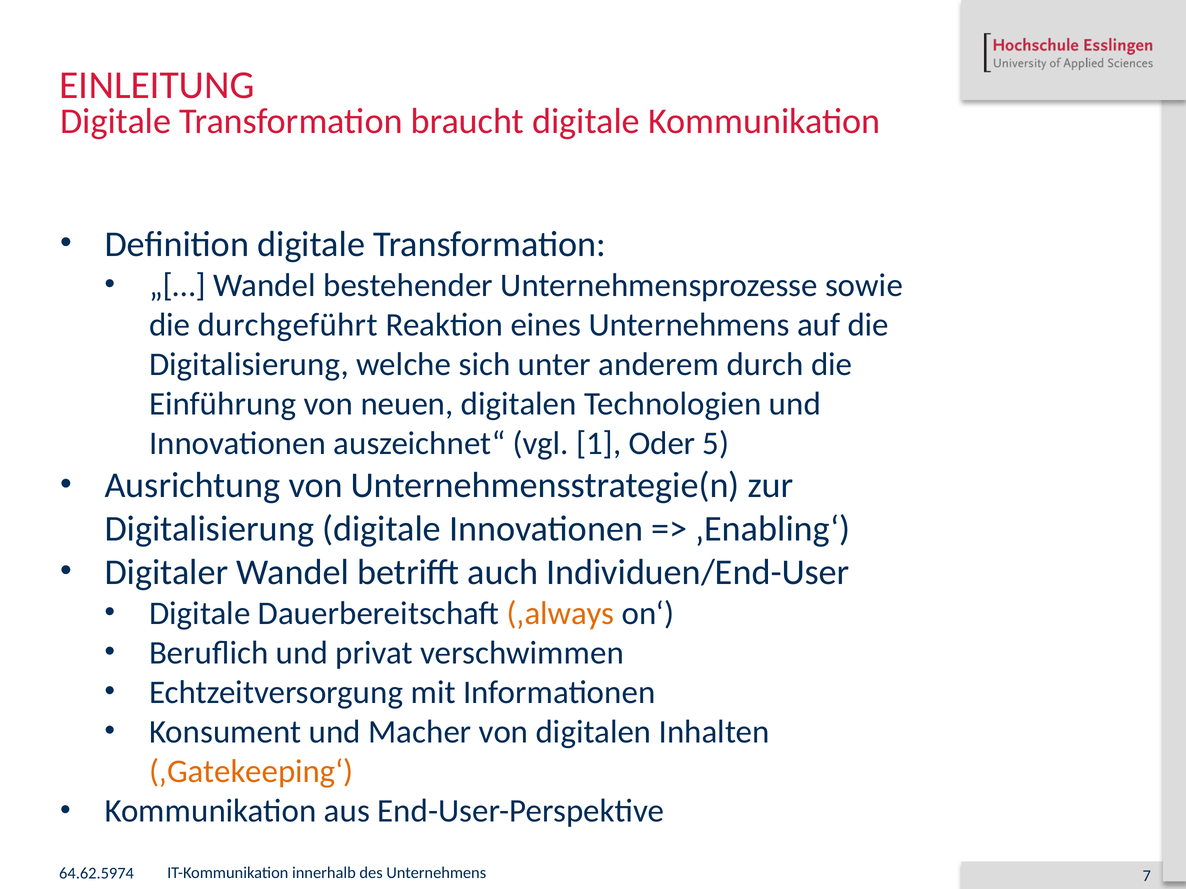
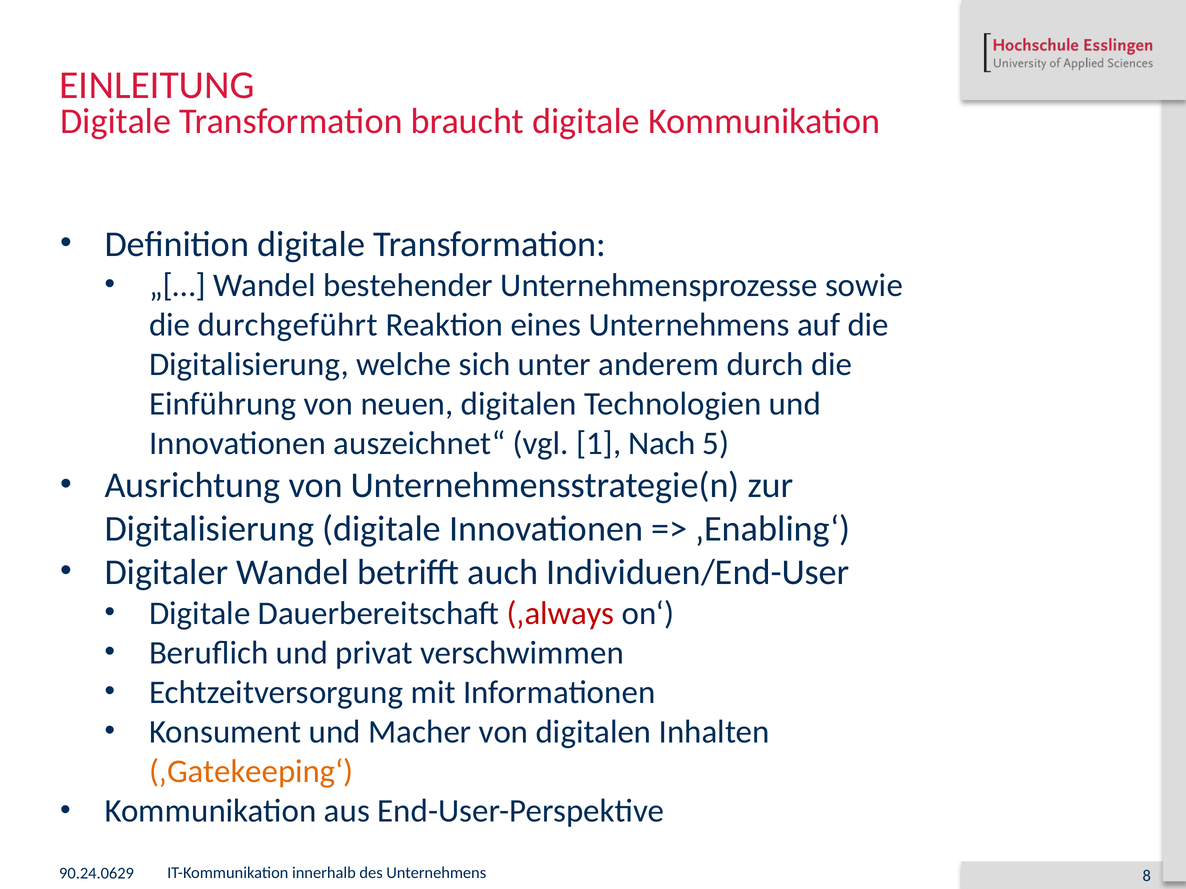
Oder: Oder -> Nach
‚always colour: orange -> red
64.62.5974: 64.62.5974 -> 90.24.0629
7: 7 -> 8
